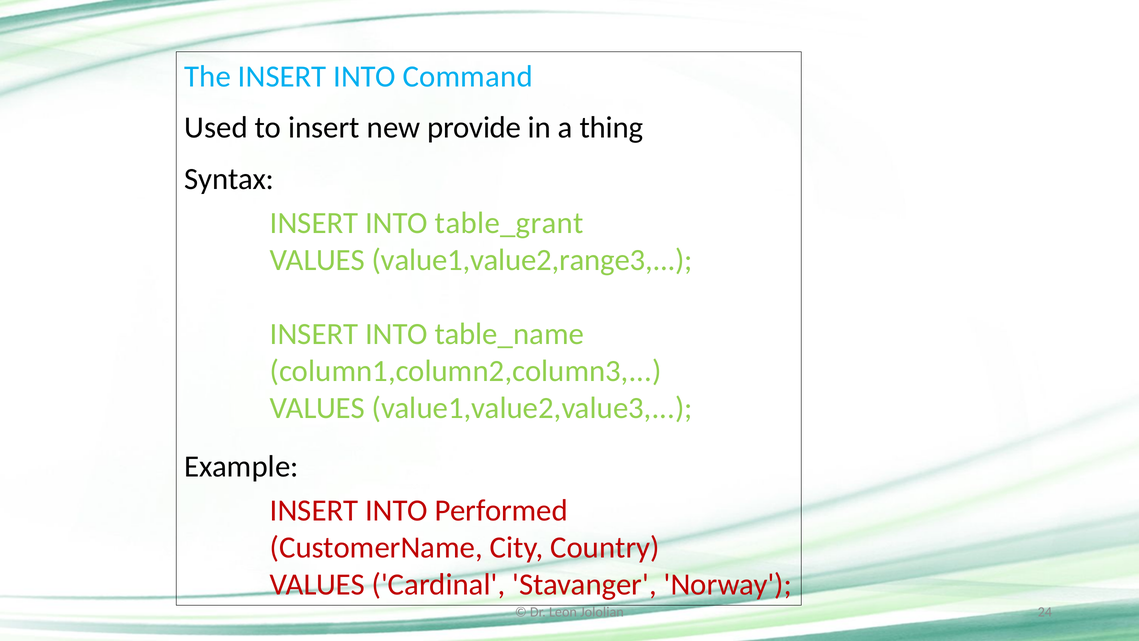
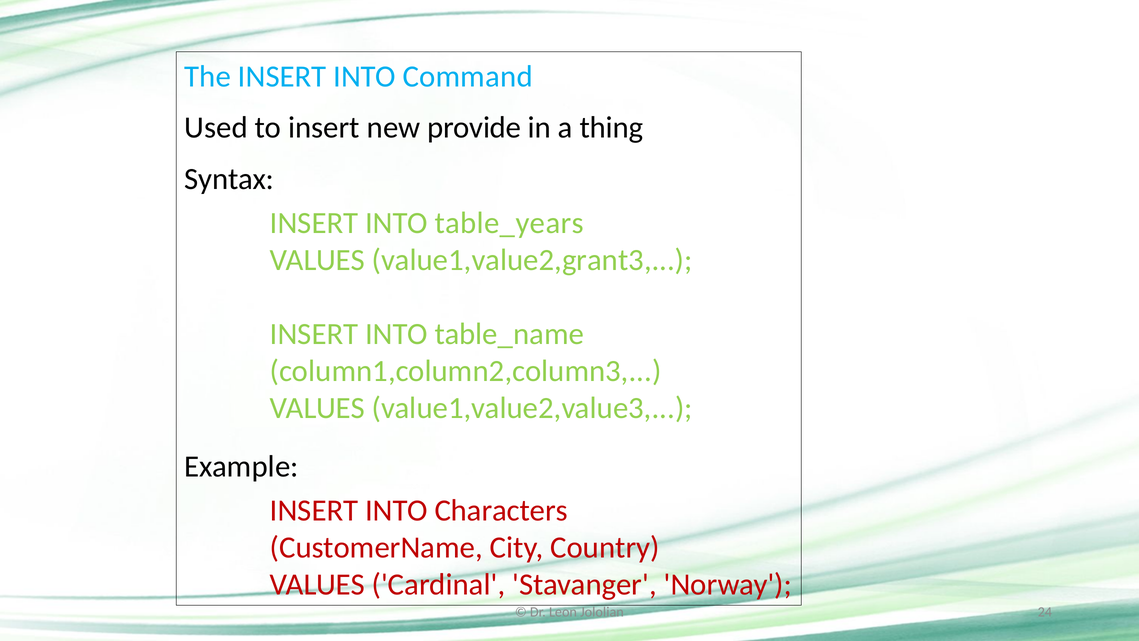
table_grant: table_grant -> table_years
value1,value2,range3: value1,value2,range3 -> value1,value2,grant3
Performed: Performed -> Characters
